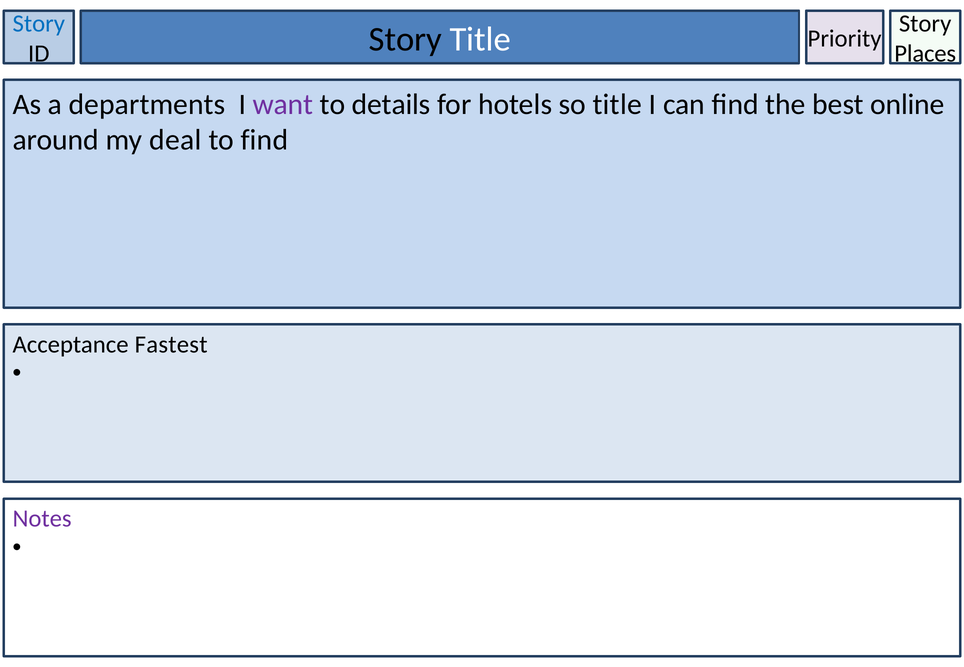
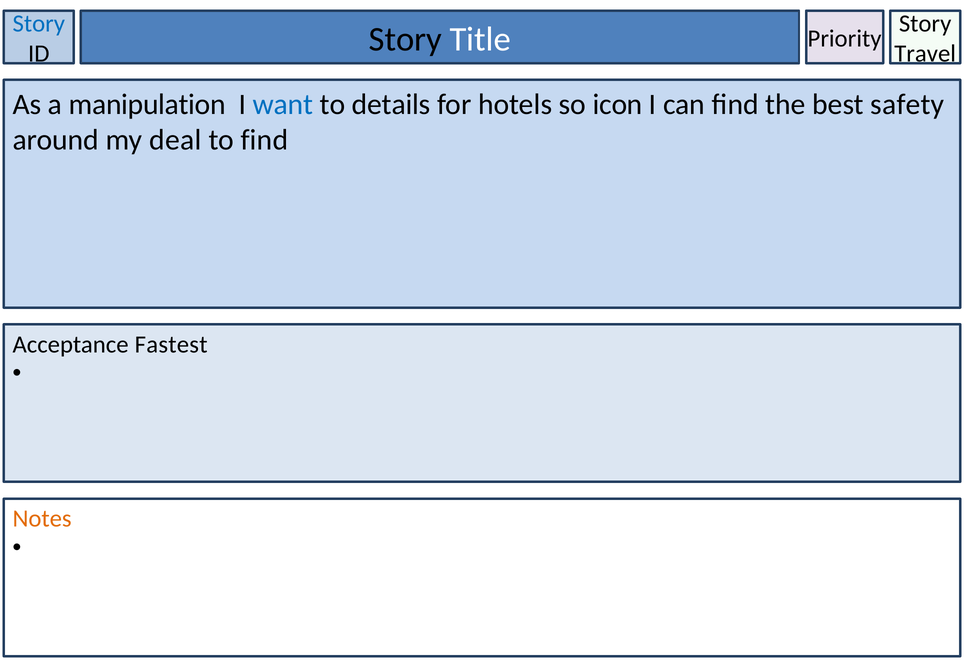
Places: Places -> Travel
departments: departments -> manipulation
want colour: purple -> blue
so title: title -> icon
online: online -> safety
Notes colour: purple -> orange
